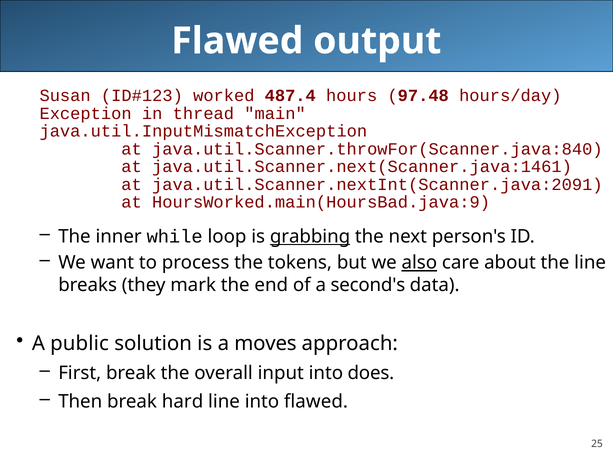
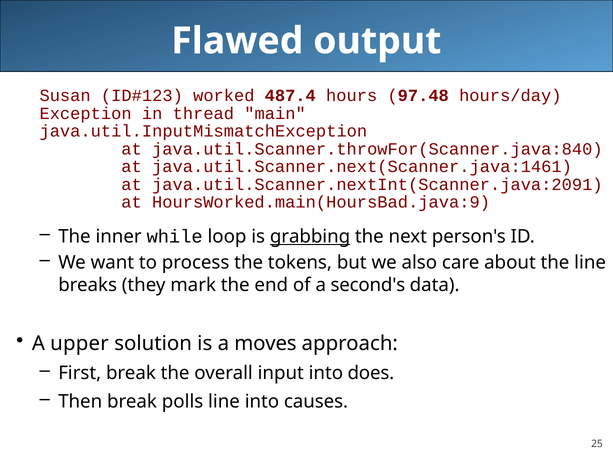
also underline: present -> none
public: public -> upper
hard: hard -> polls
into flawed: flawed -> causes
